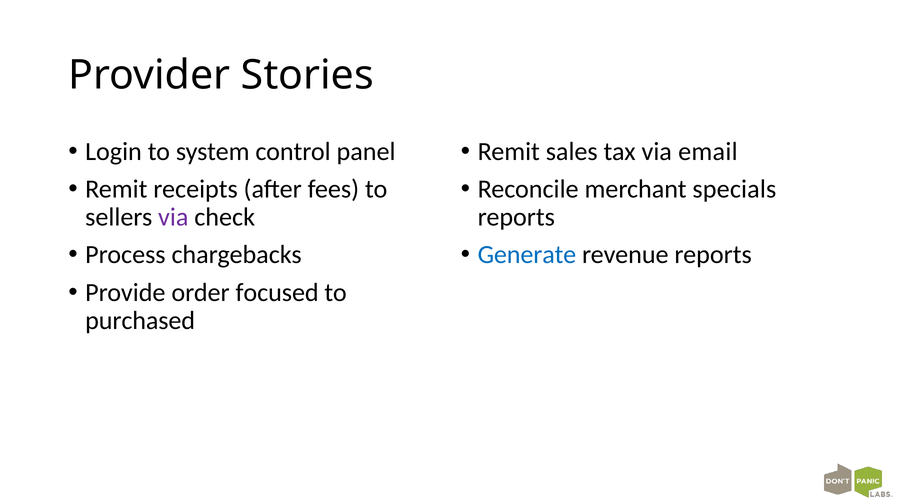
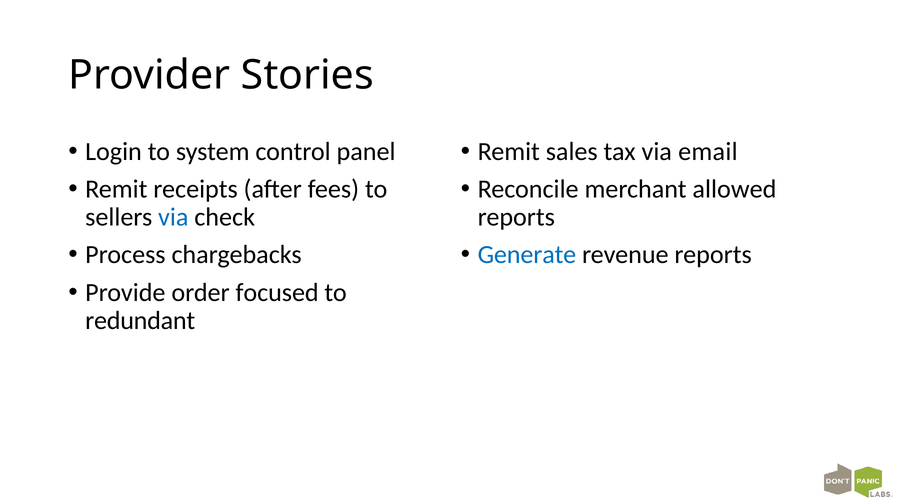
specials: specials -> allowed
via at (173, 218) colour: purple -> blue
purchased: purchased -> redundant
